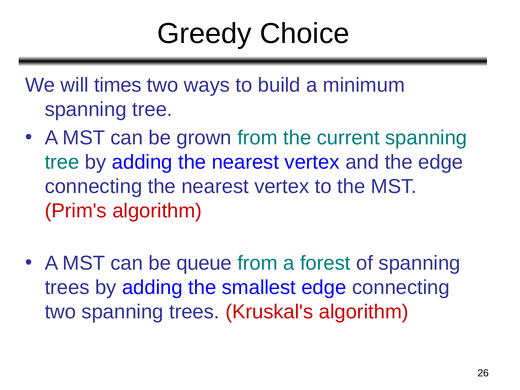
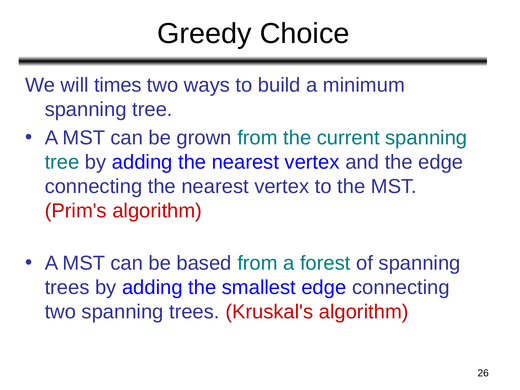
queue: queue -> based
